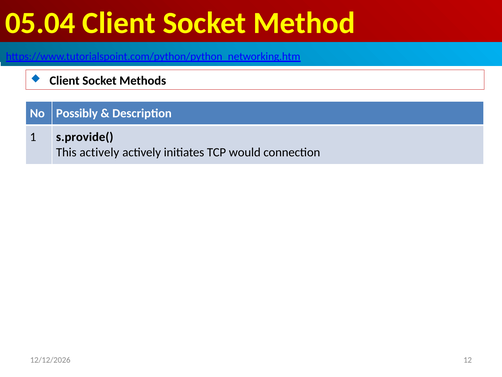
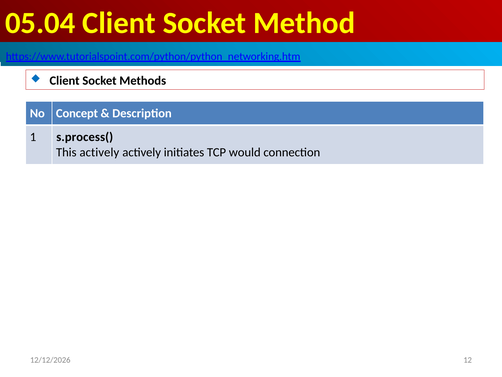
Possibly: Possibly -> Concept
s.provide(: s.provide( -> s.process(
